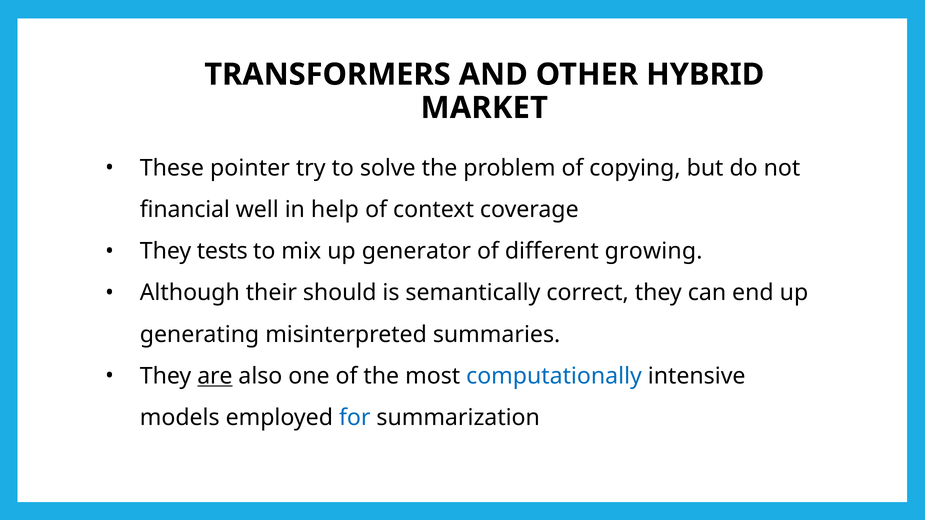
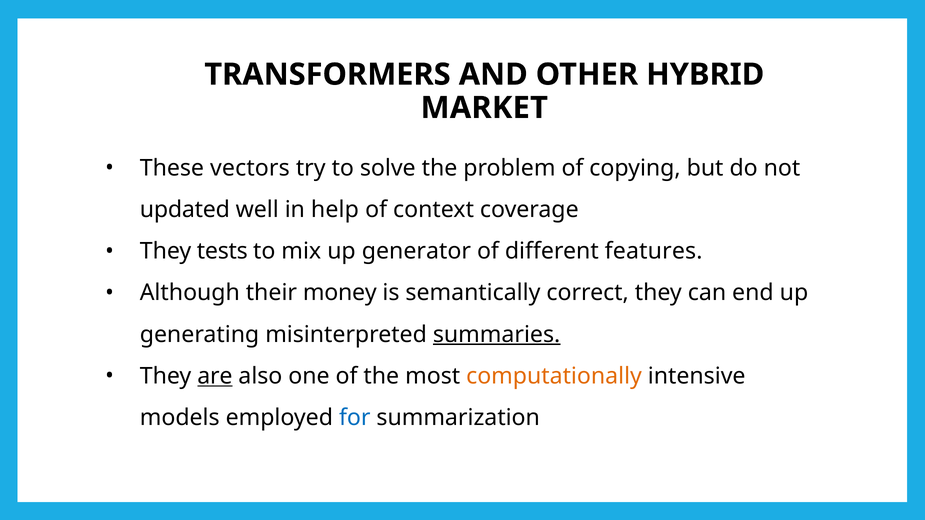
pointer: pointer -> vectors
financial: financial -> updated
growing: growing -> features
should: should -> money
summaries underline: none -> present
computationally colour: blue -> orange
